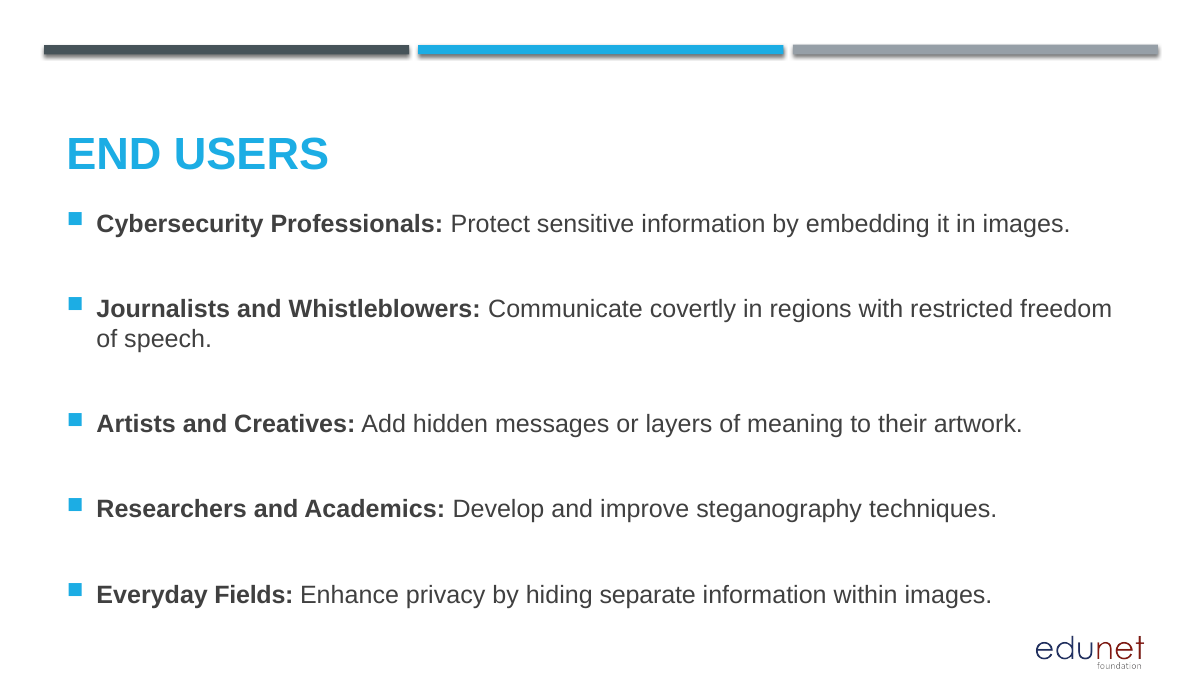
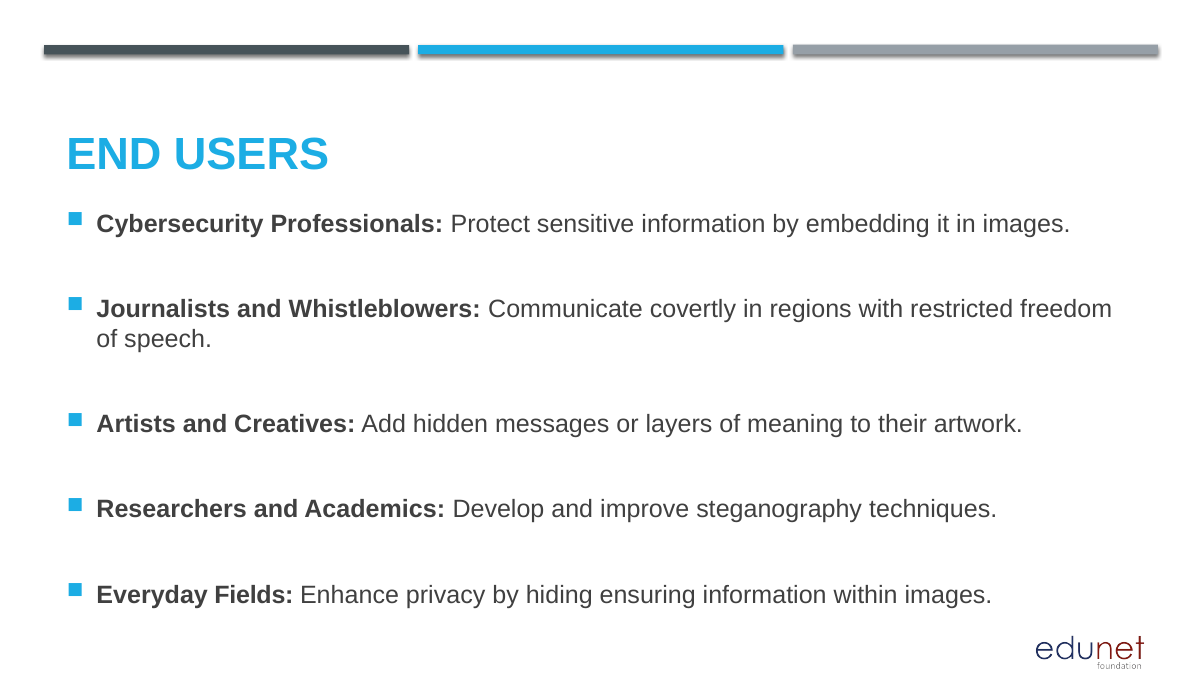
separate: separate -> ensuring
